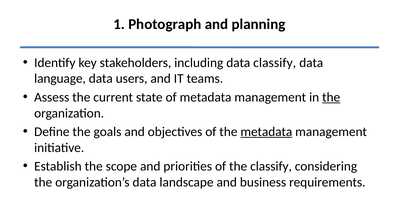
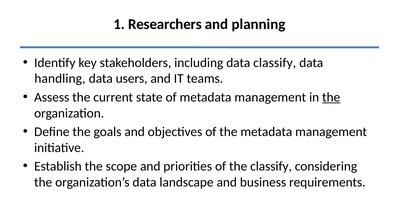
Photograph: Photograph -> Researchers
language: language -> handling
metadata at (266, 132) underline: present -> none
